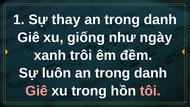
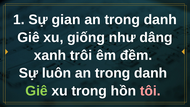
thay: thay -> gian
ngày: ngày -> dâng
Giê at (37, 91) colour: pink -> light green
